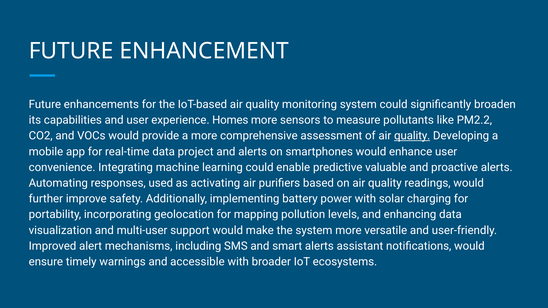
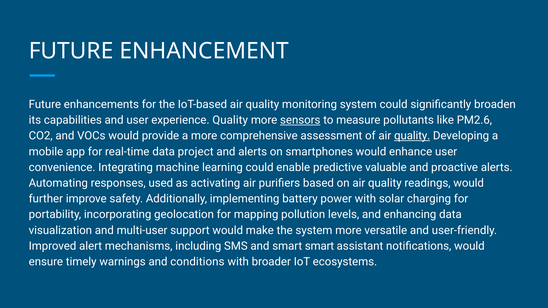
experience Homes: Homes -> Quality
sensors underline: none -> present
PM2.2: PM2.2 -> PM2.6
smart alerts: alerts -> smart
accessible: accessible -> conditions
